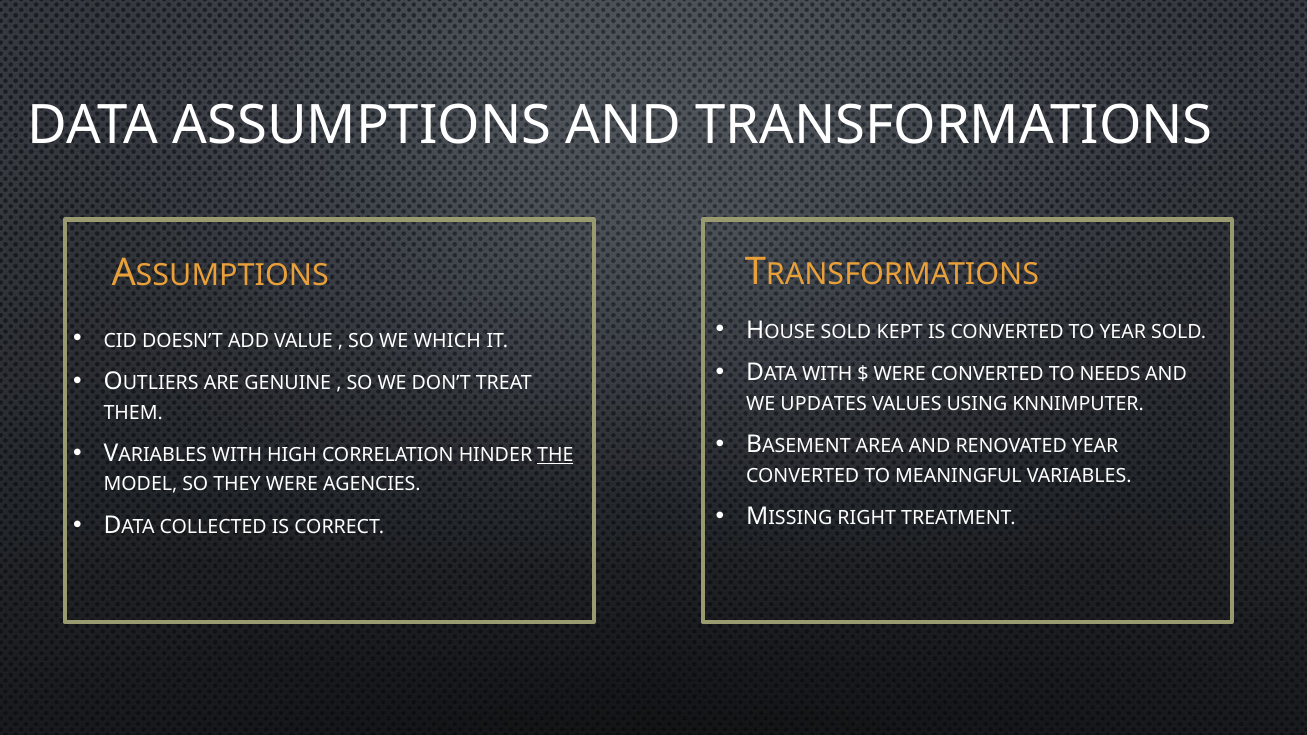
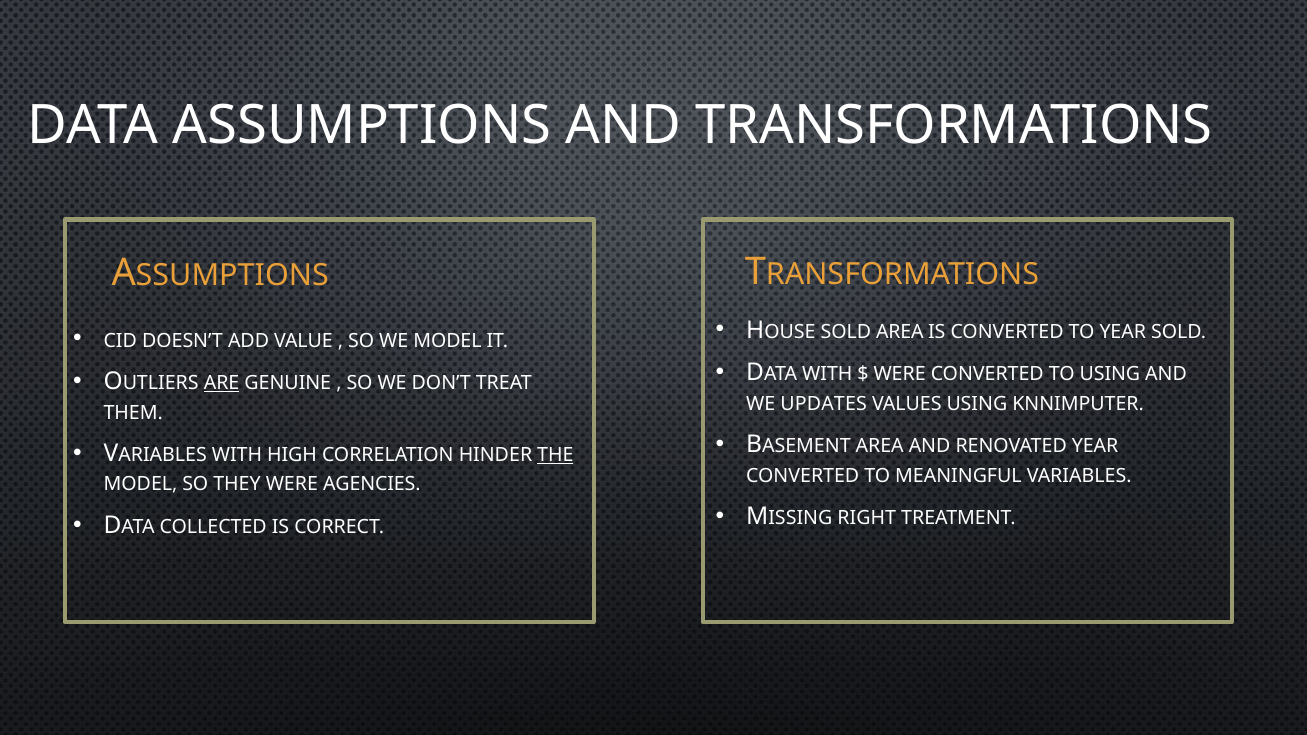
SOLD KEPT: KEPT -> AREA
WE WHICH: WHICH -> MODEL
TO NEEDS: NEEDS -> USING
ARE underline: none -> present
